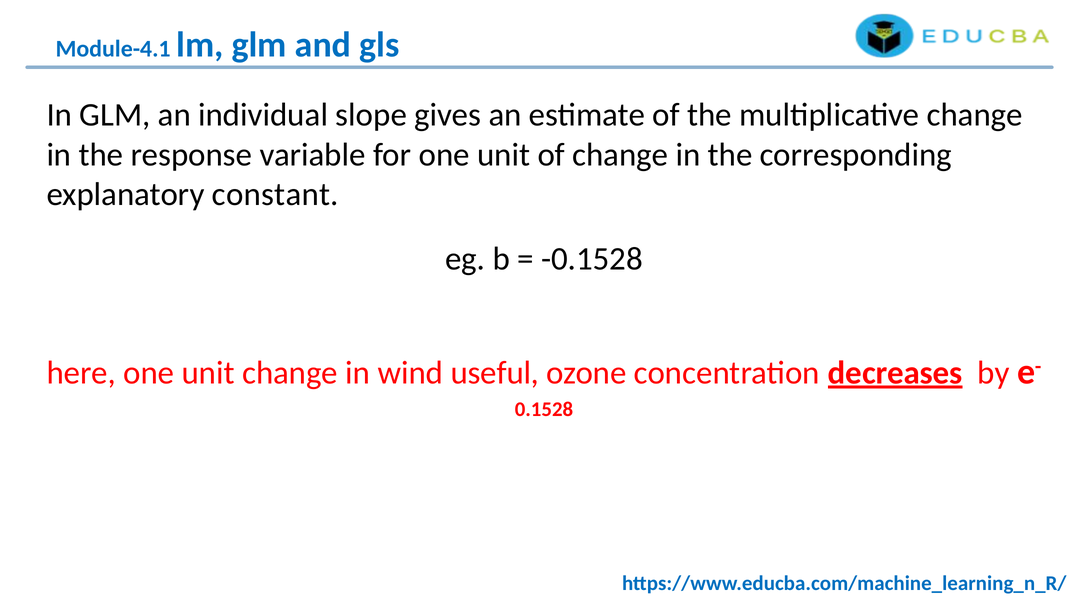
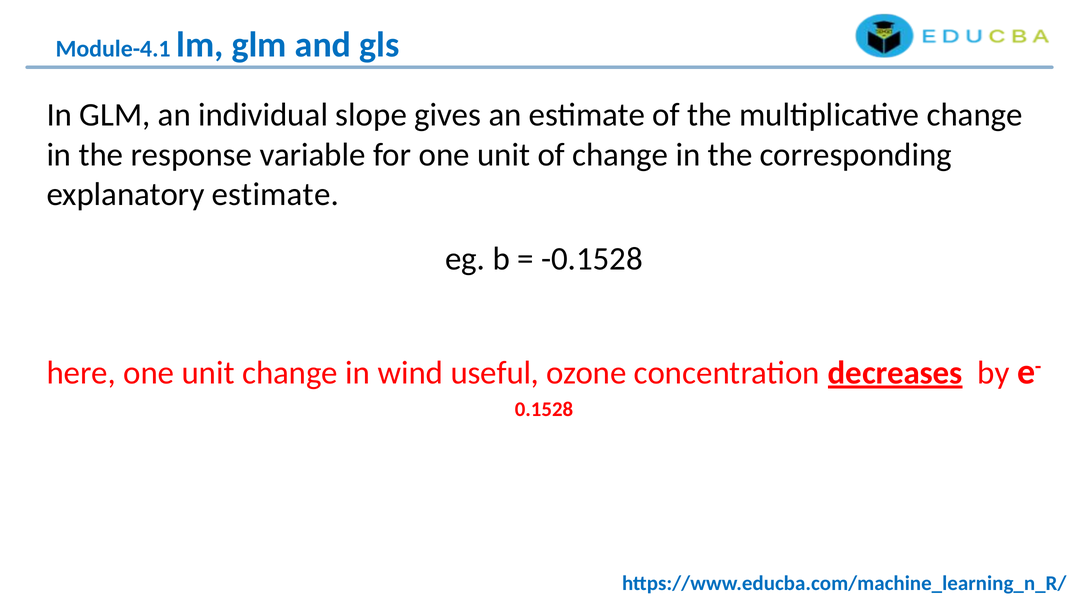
explanatory constant: constant -> estimate
